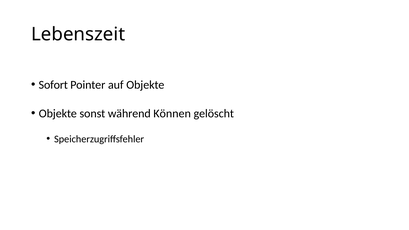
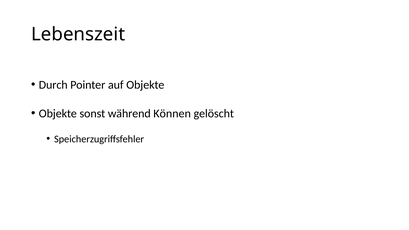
Sofort: Sofort -> Durch
